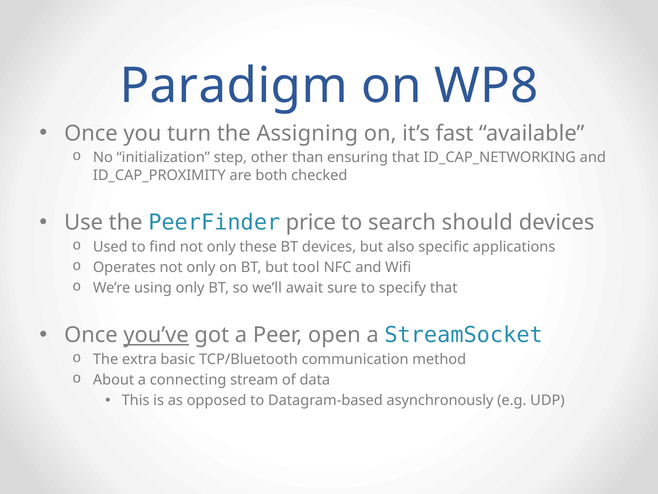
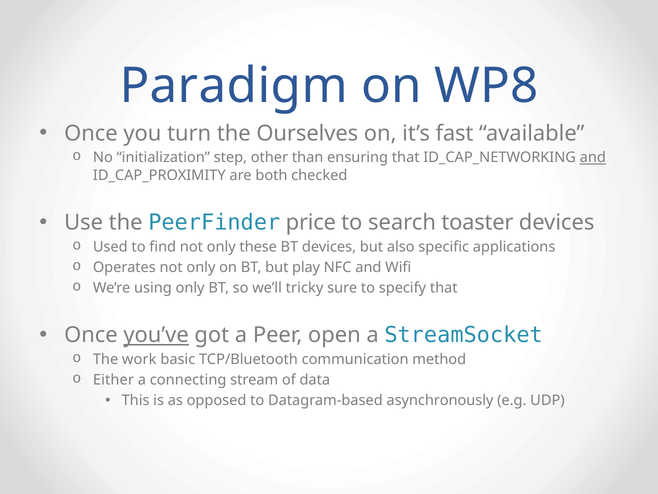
Assigning: Assigning -> Ourselves
and at (593, 157) underline: none -> present
should: should -> toaster
tool: tool -> play
await: await -> tricky
extra: extra -> work
About: About -> Either
